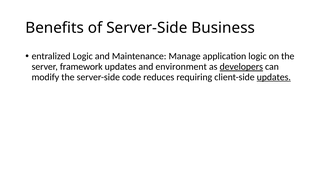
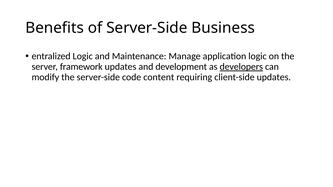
environment: environment -> development
reduces: reduces -> content
updates at (274, 77) underline: present -> none
